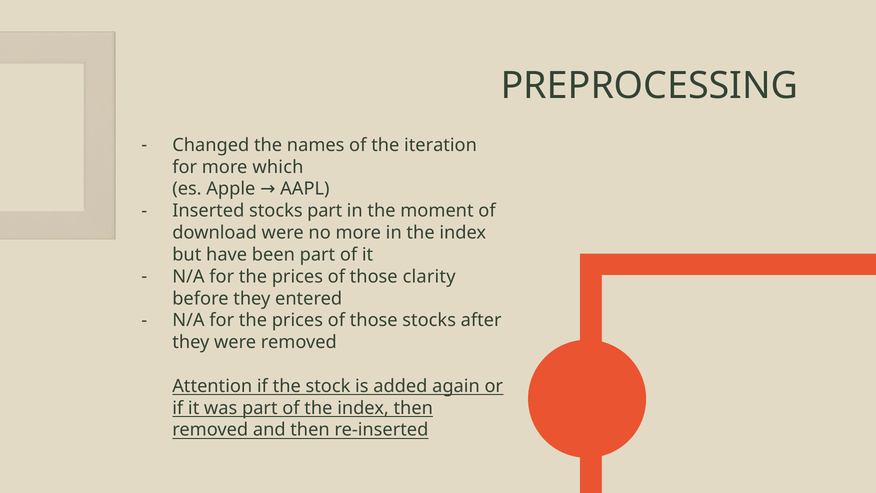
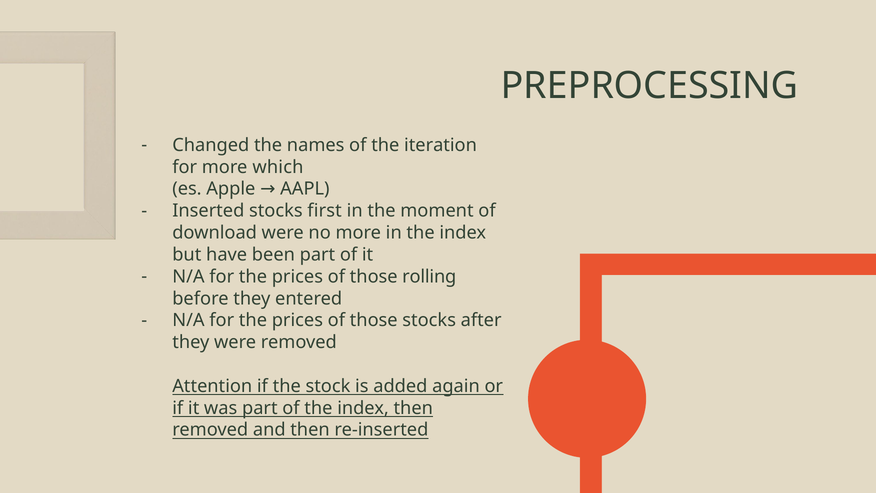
stocks part: part -> first
clarity: clarity -> rolling
